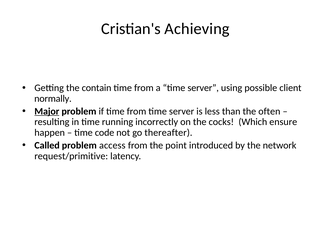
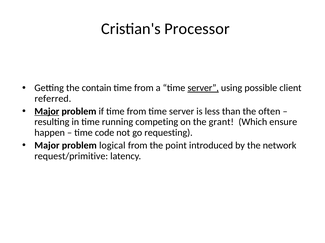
Achieving: Achieving -> Processor
server at (203, 88) underline: none -> present
normally: normally -> referred
incorrectly: incorrectly -> competing
cocks: cocks -> grant
thereafter: thereafter -> requesting
Called at (47, 146): Called -> Major
access: access -> logical
